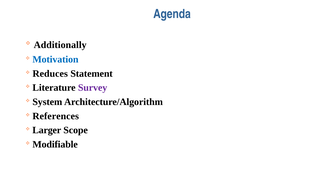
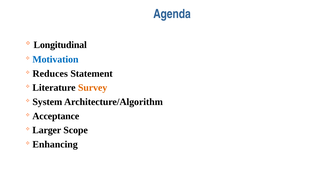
Additionally: Additionally -> Longitudinal
Survey colour: purple -> orange
References: References -> Acceptance
Modifiable: Modifiable -> Enhancing
